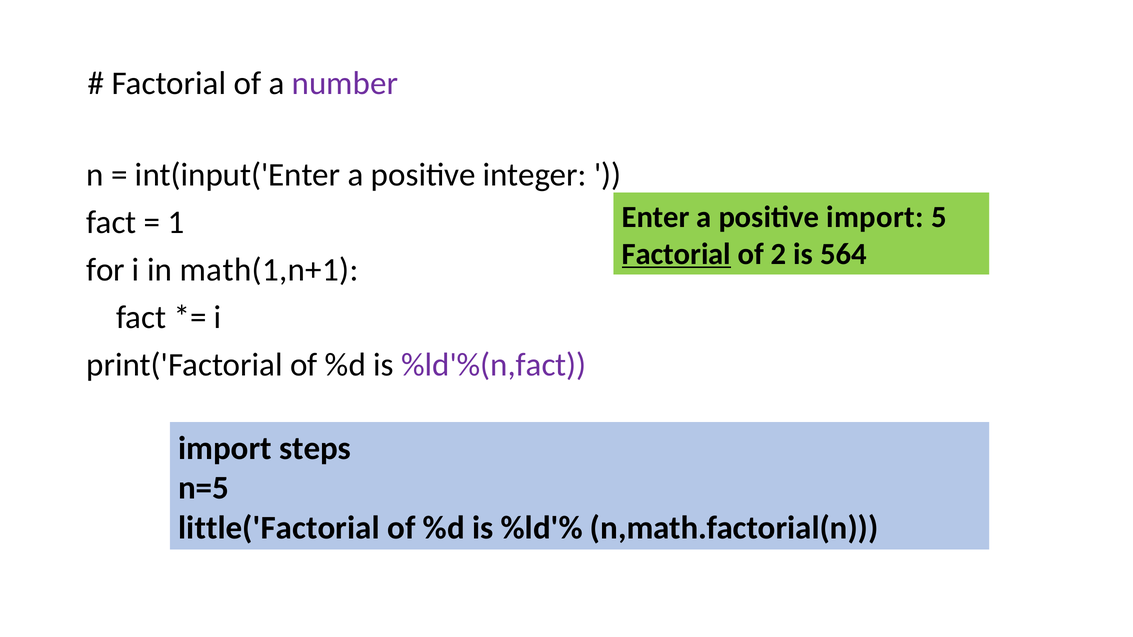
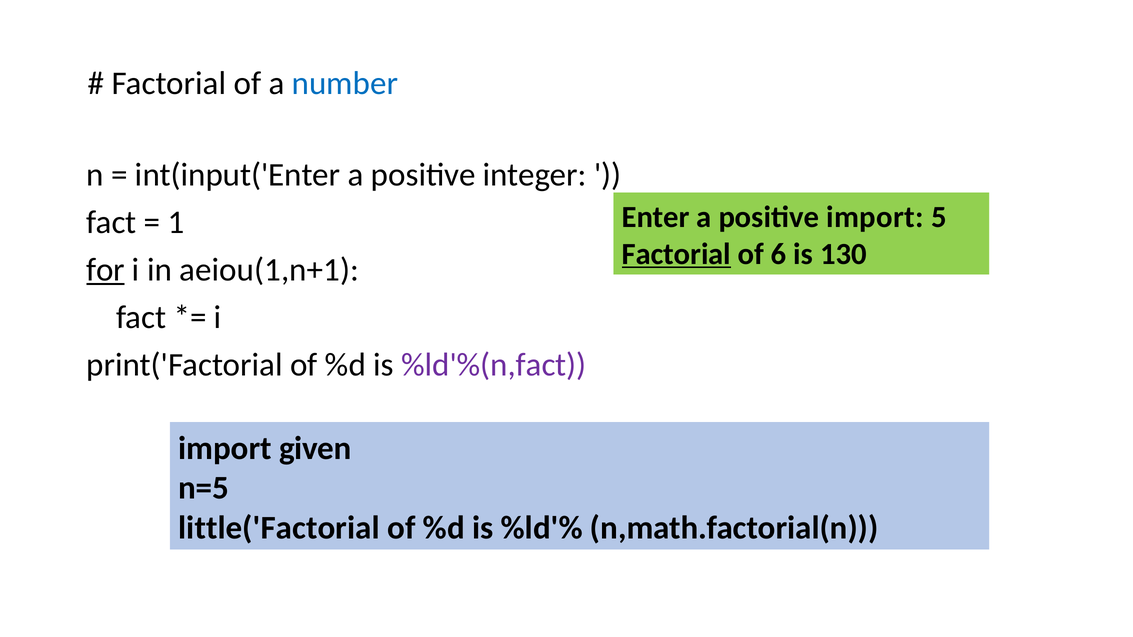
number colour: purple -> blue
2: 2 -> 6
564: 564 -> 130
for underline: none -> present
math(1,n+1: math(1,n+1 -> aeiou(1,n+1
steps: steps -> given
